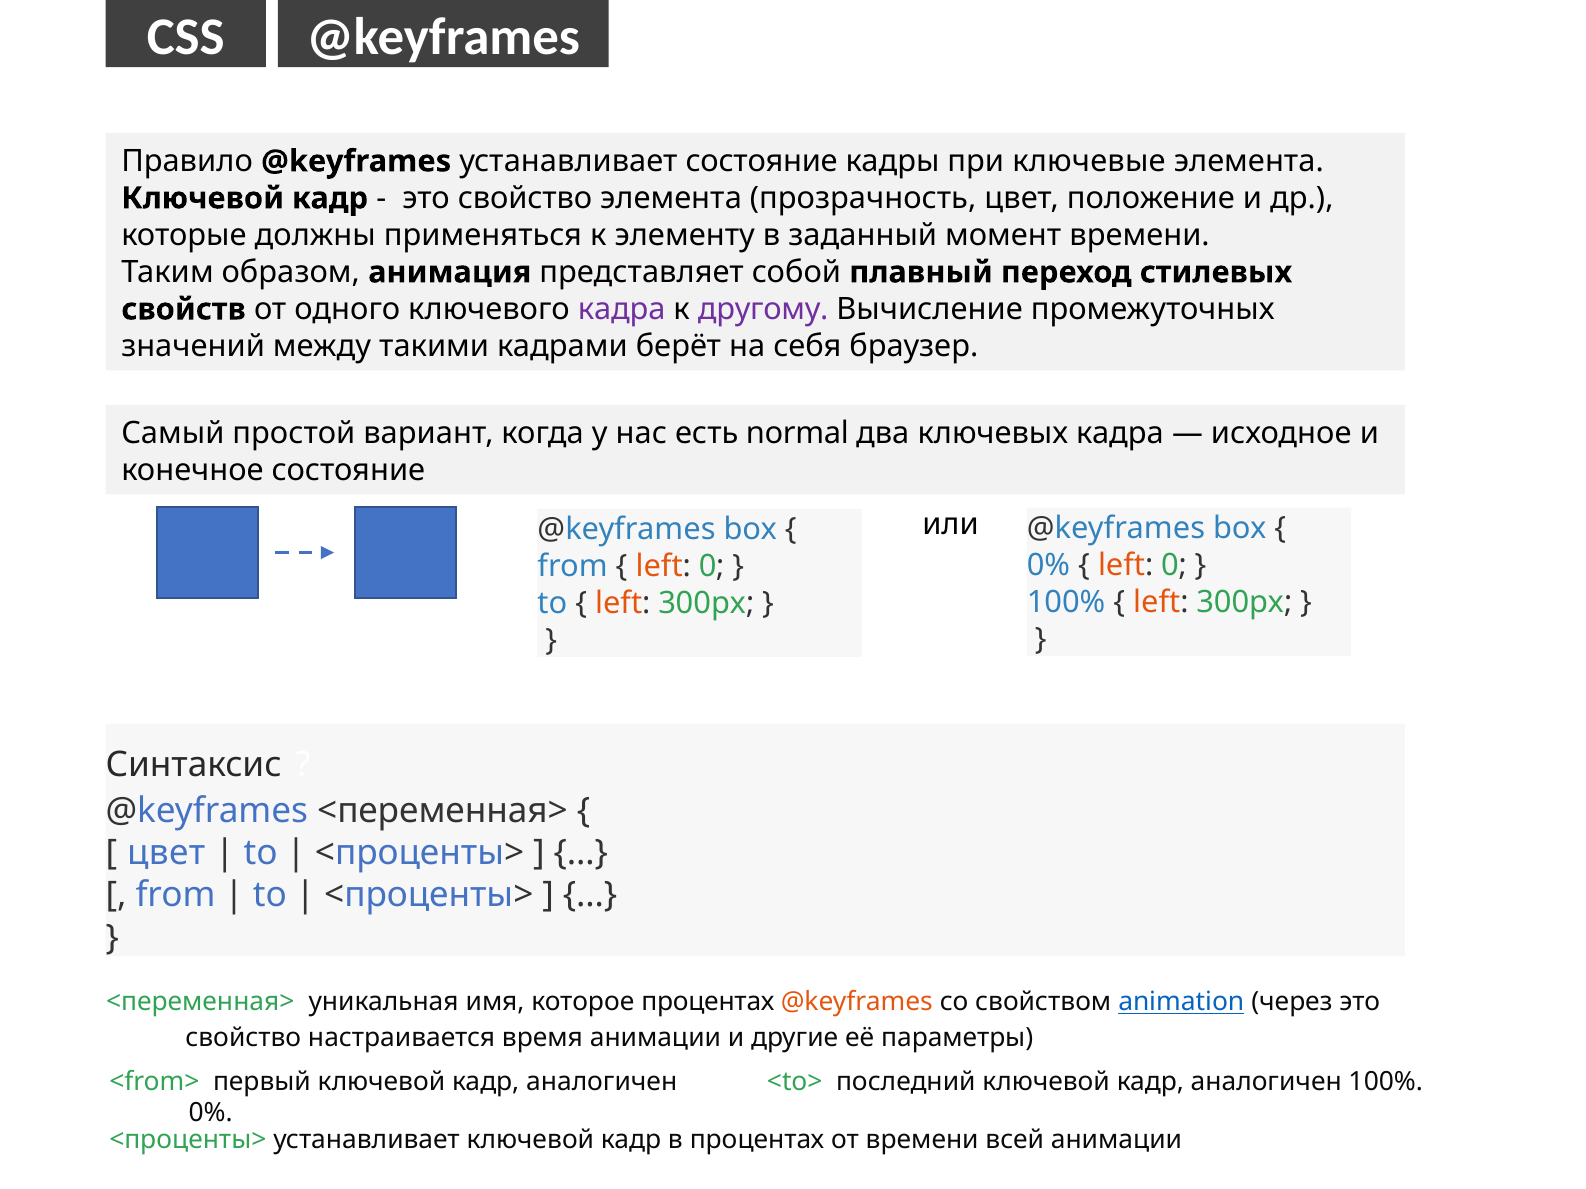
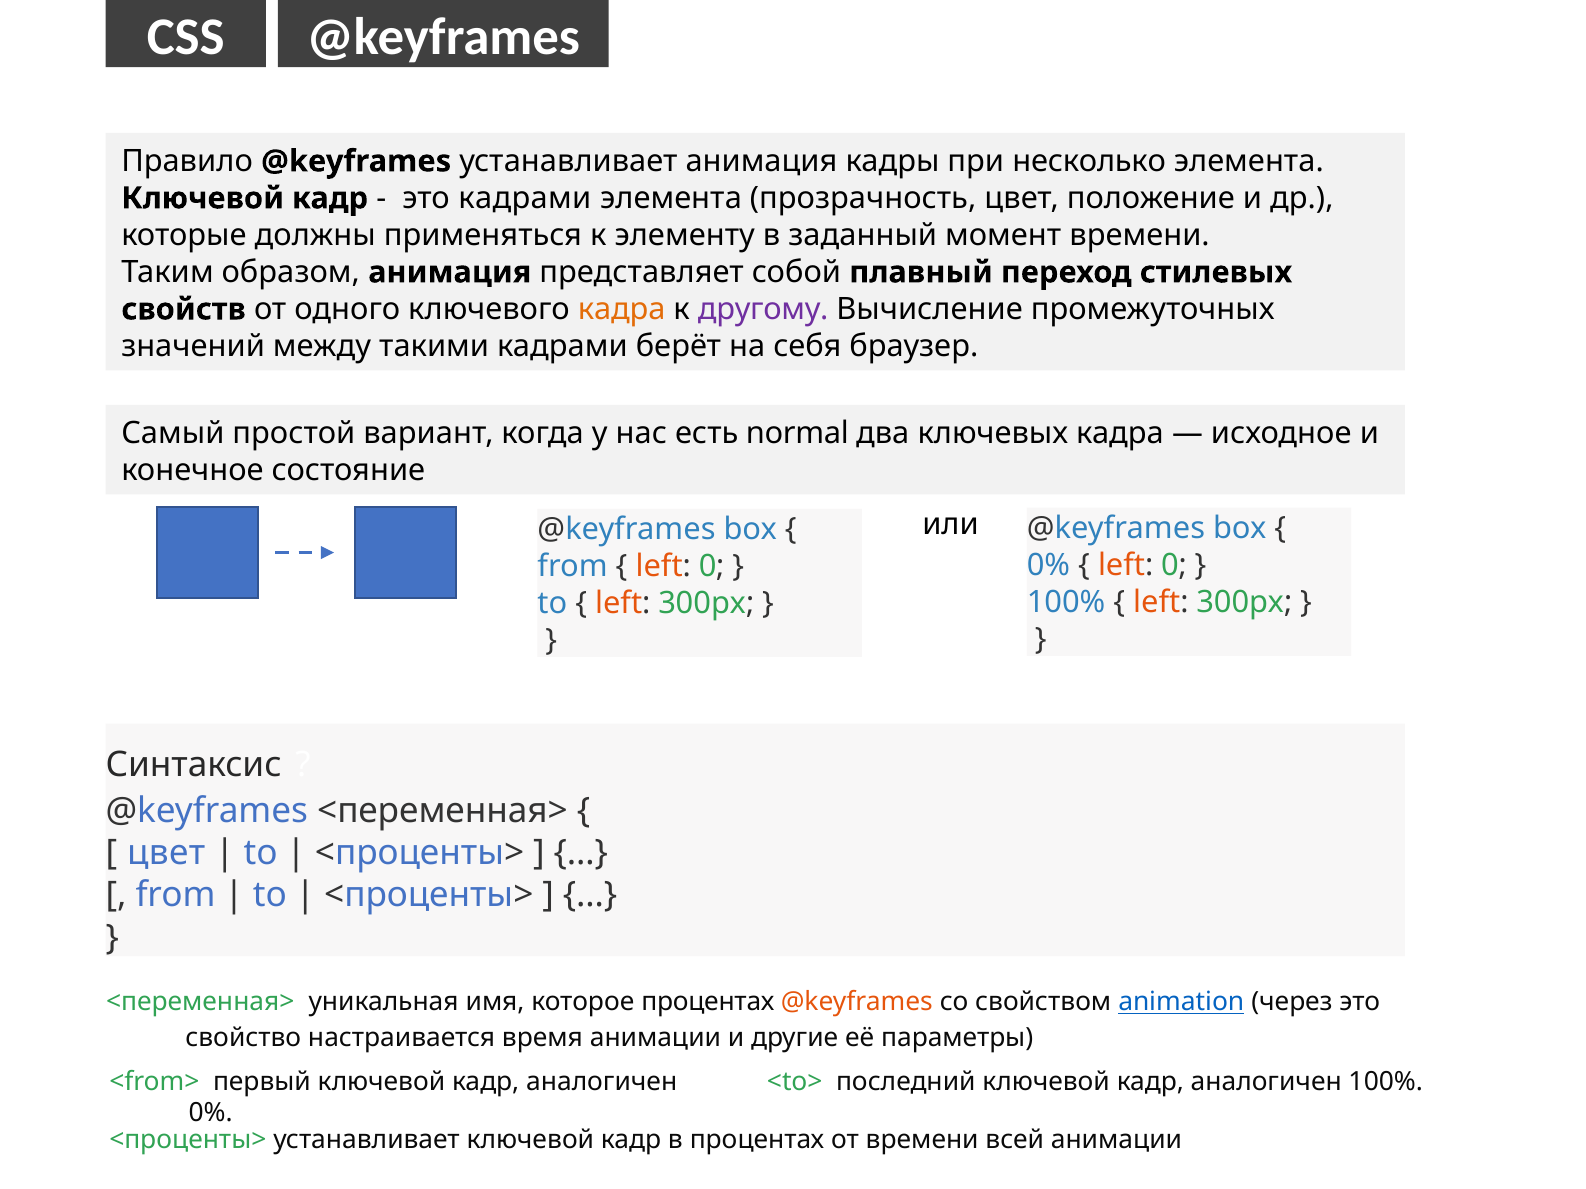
устанавливает состояние: состояние -> анимация
ключевые: ключевые -> несколько
свойство at (525, 198): свойство -> кадрами
кадра at (622, 309) colour: purple -> orange
